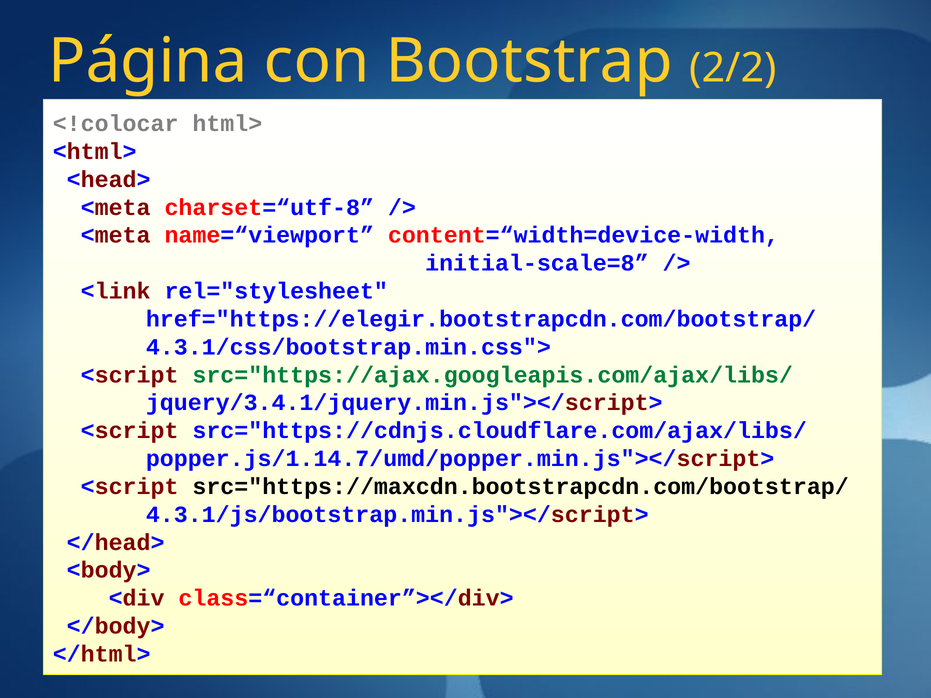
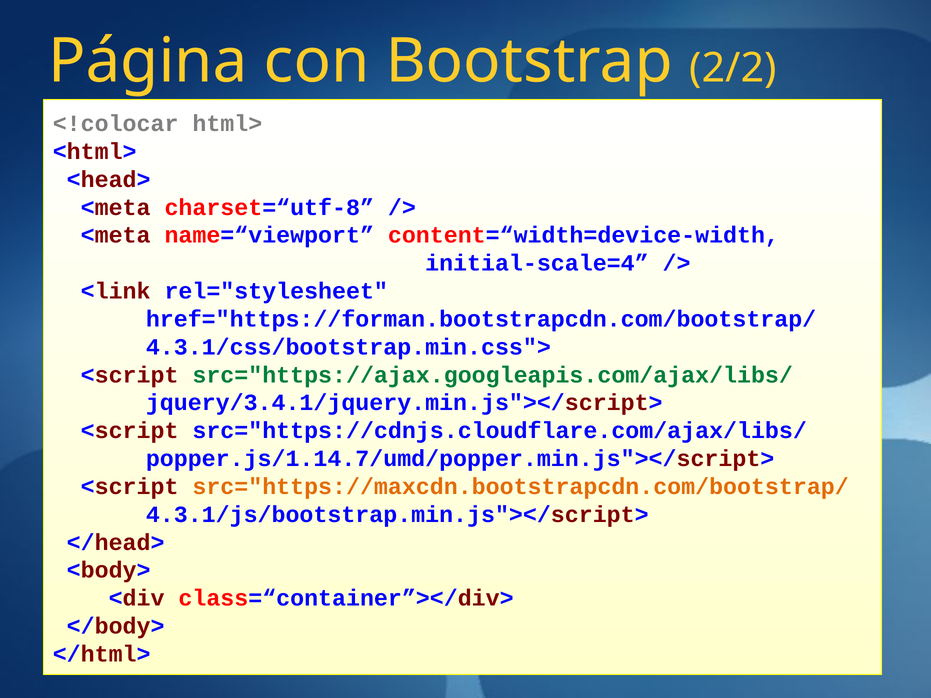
initial-scale=8: initial-scale=8 -> initial-scale=4
href="https://elegir.bootstrapcdn.com/bootstrap/: href="https://elegir.bootstrapcdn.com/bootstrap/ -> href="https://forman.bootstrapcdn.com/bootstrap/
src="https://maxcdn.bootstrapcdn.com/bootstrap/ colour: black -> orange
